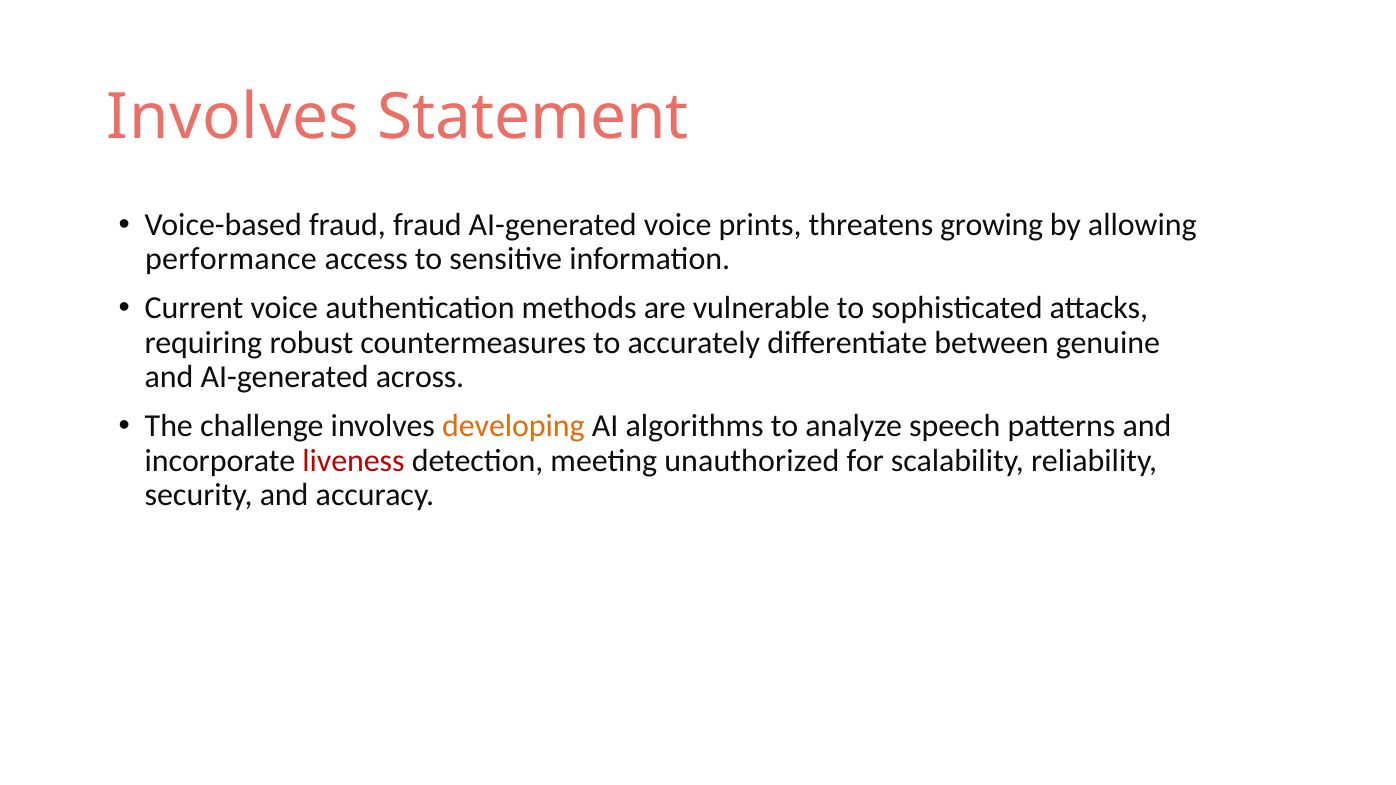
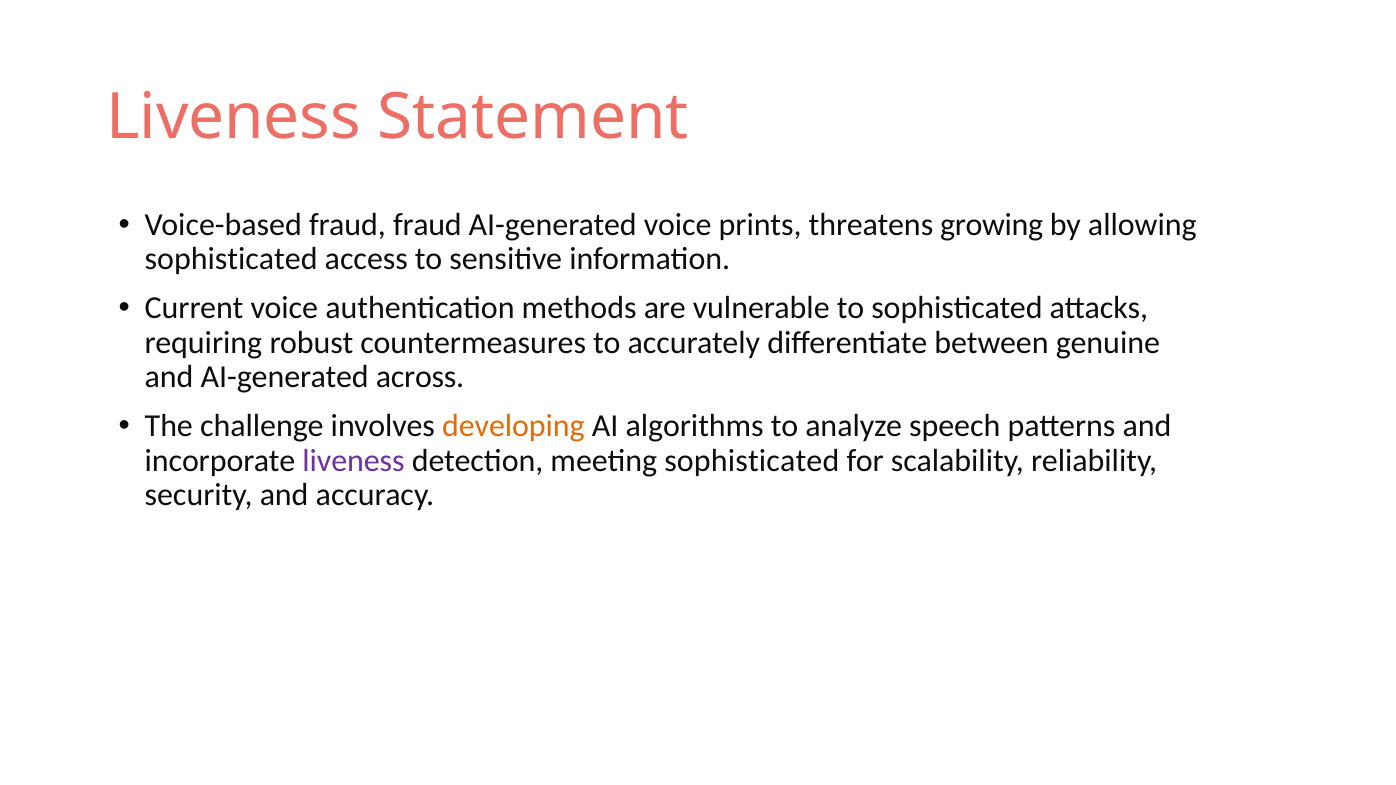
Involves at (233, 117): Involves -> Liveness
performance at (231, 259): performance -> sophisticated
liveness at (353, 461) colour: red -> purple
meeting unauthorized: unauthorized -> sophisticated
